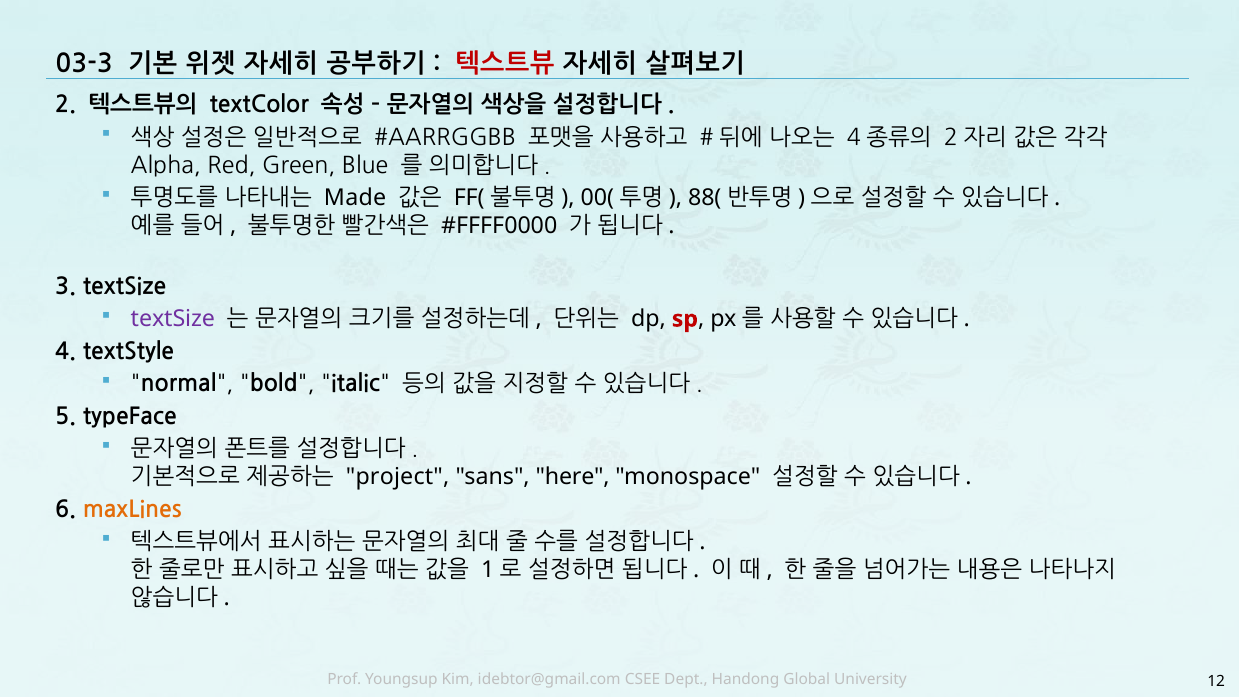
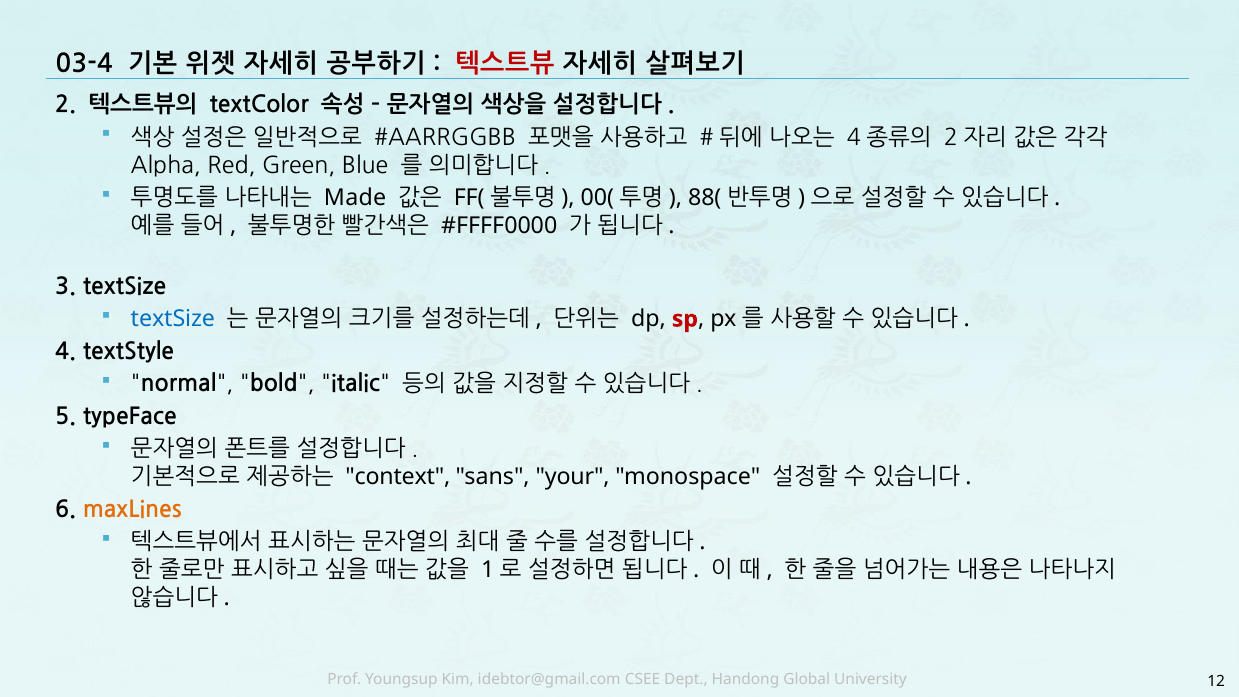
03-3: 03-3 -> 03-4
textSize at (173, 319) colour: purple -> blue
project: project -> context
here: here -> your
